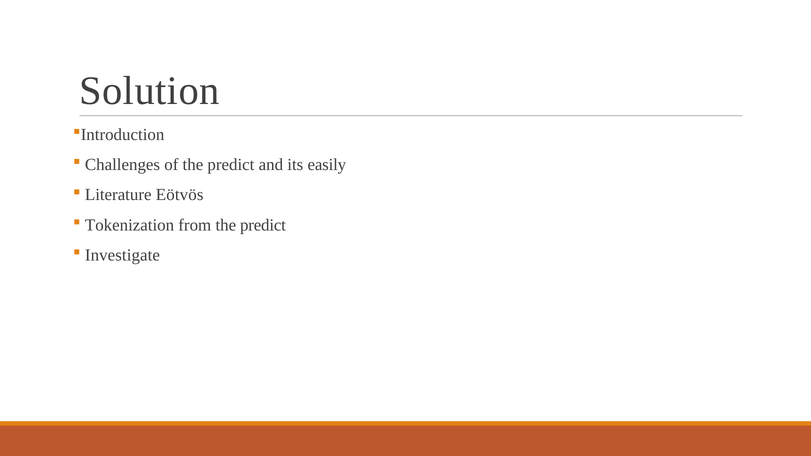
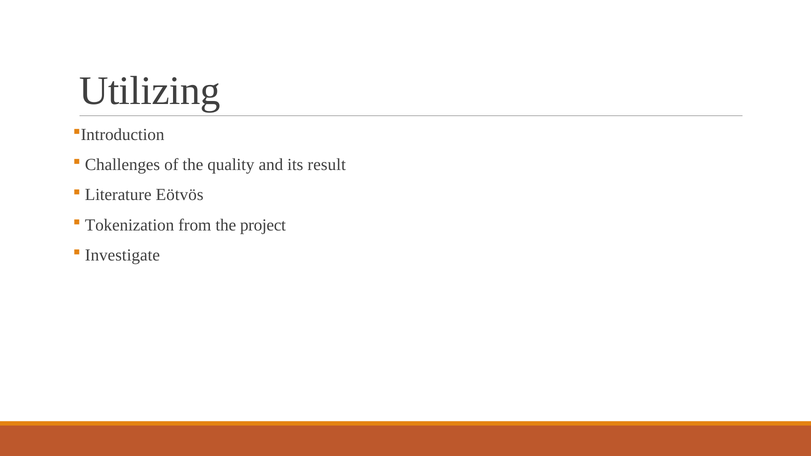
Solution: Solution -> Utilizing
of the predict: predict -> quality
easily: easily -> result
from the predict: predict -> project
